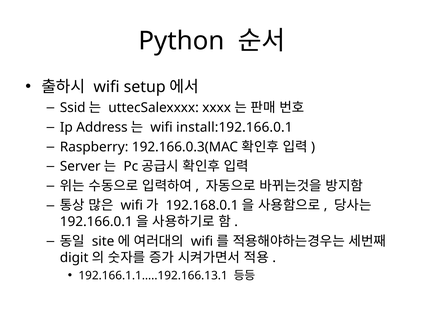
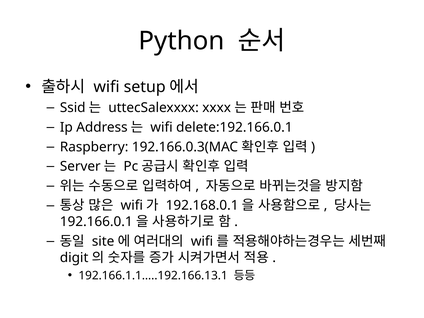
install:192.166.0.1: install:192.166.0.1 -> delete:192.166.0.1
